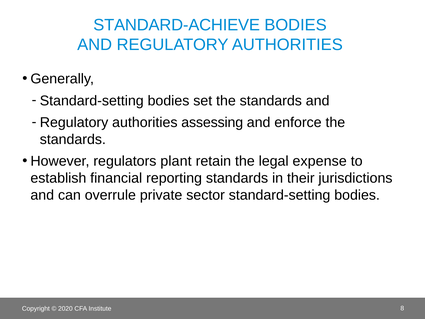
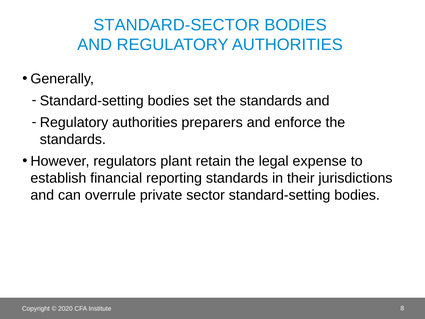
STANDARD-ACHIEVE: STANDARD-ACHIEVE -> STANDARD-SECTOR
assessing: assessing -> preparers
